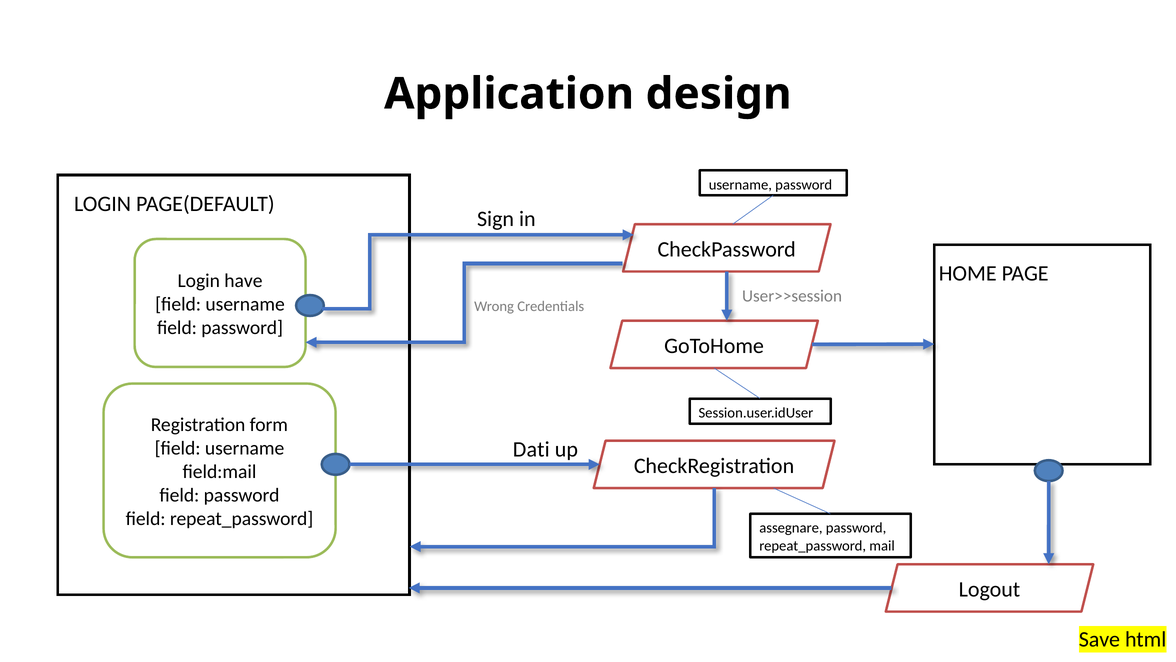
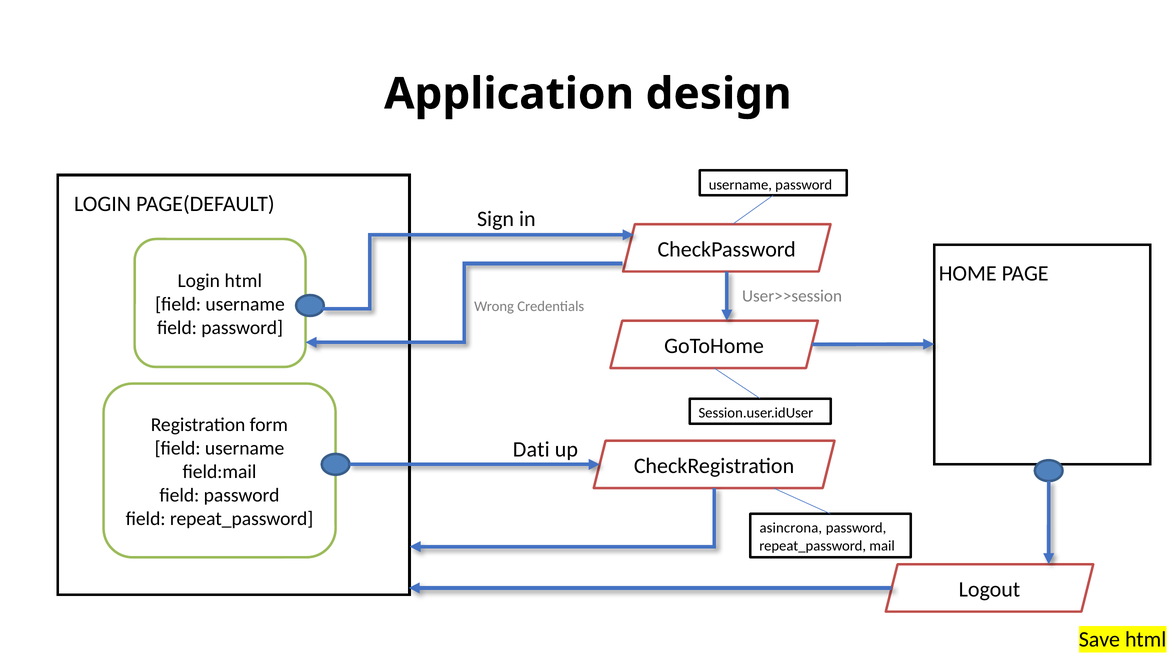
Login have: have -> html
assegnare: assegnare -> asincrona
